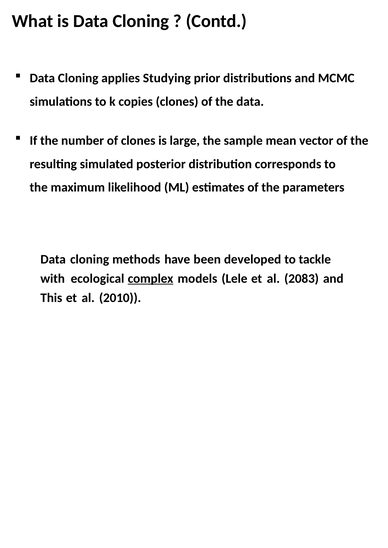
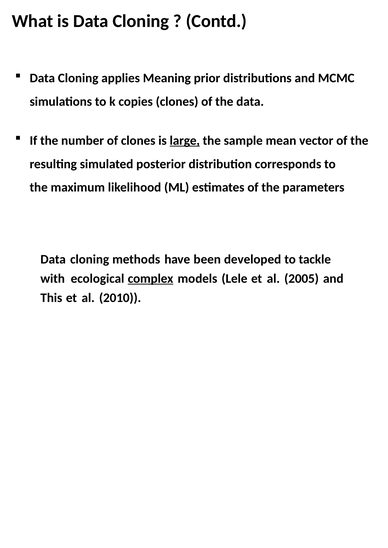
Studying: Studying -> Meaning
large underline: none -> present
2083: 2083 -> 2005
